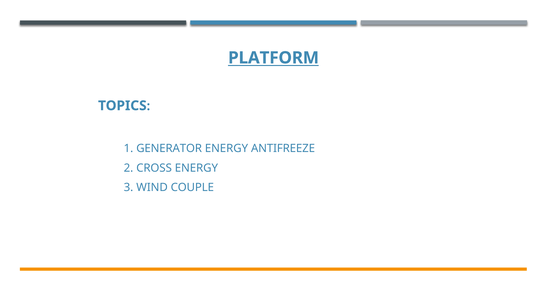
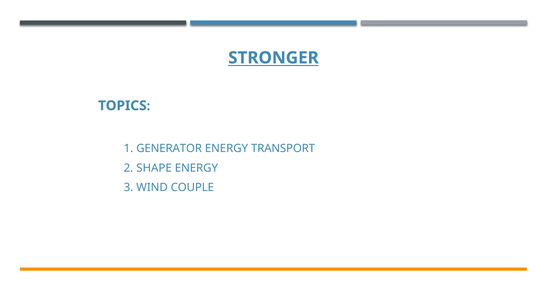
PLATFORM: PLATFORM -> STRONGER
ANTIFREEZE: ANTIFREEZE -> TRANSPORT
CROSS: CROSS -> SHAPE
